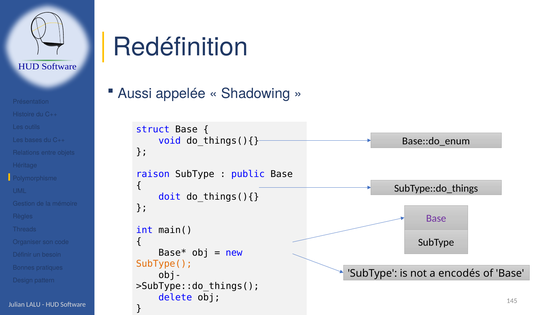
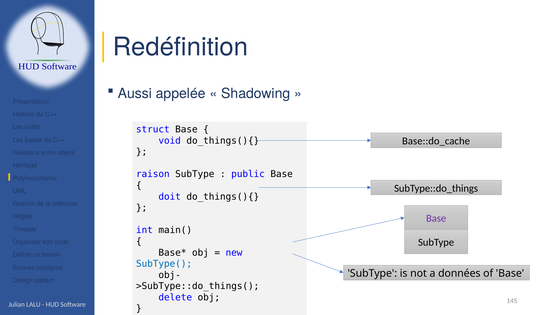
Base::do_enum: Base::do_enum -> Base::do_cache
SubType( colour: orange -> blue
encodés: encodés -> données
